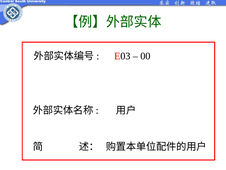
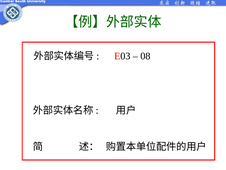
00: 00 -> 08
